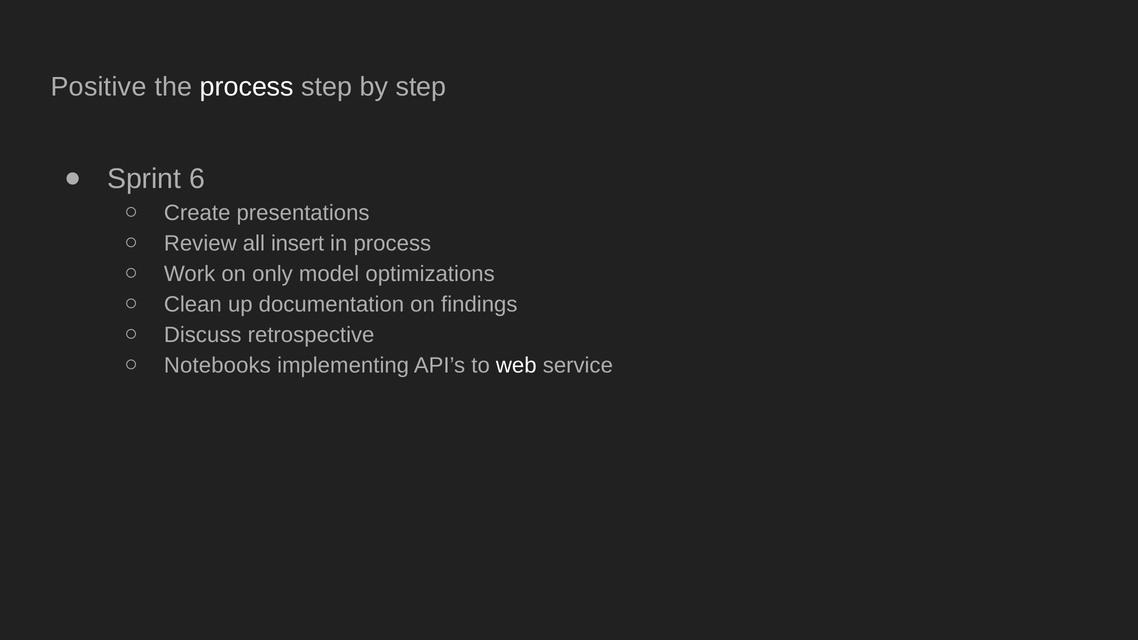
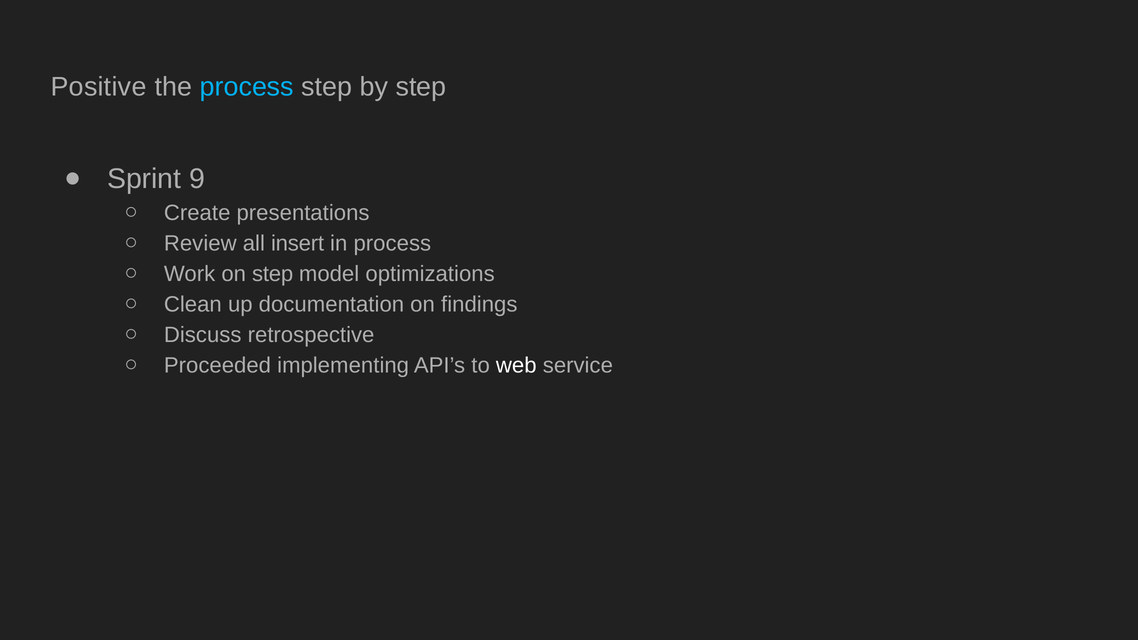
process at (247, 87) colour: white -> light blue
6: 6 -> 9
on only: only -> step
Notebooks: Notebooks -> Proceeded
